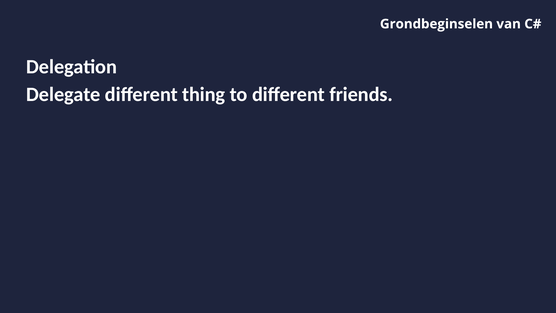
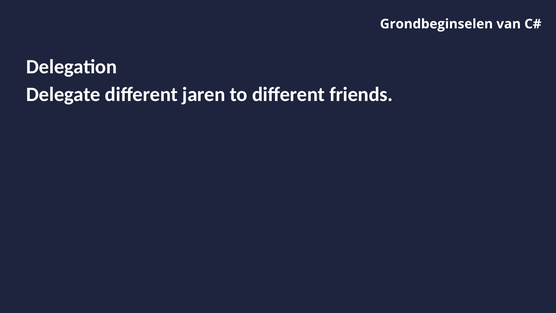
thing: thing -> jaren
